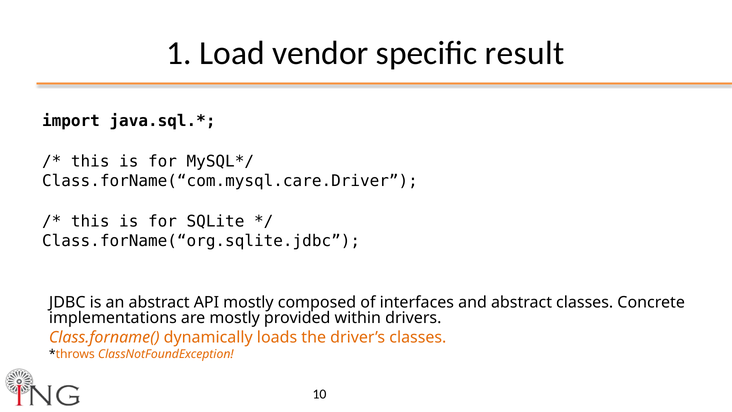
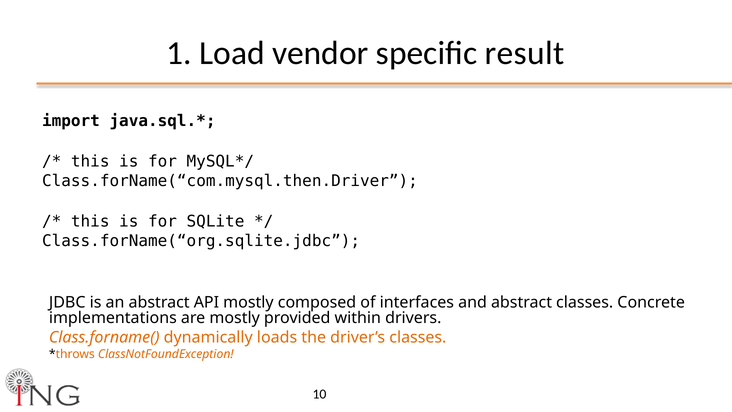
Class.forName(“com.mysql.care.Driver: Class.forName(“com.mysql.care.Driver -> Class.forName(“com.mysql.then.Driver
